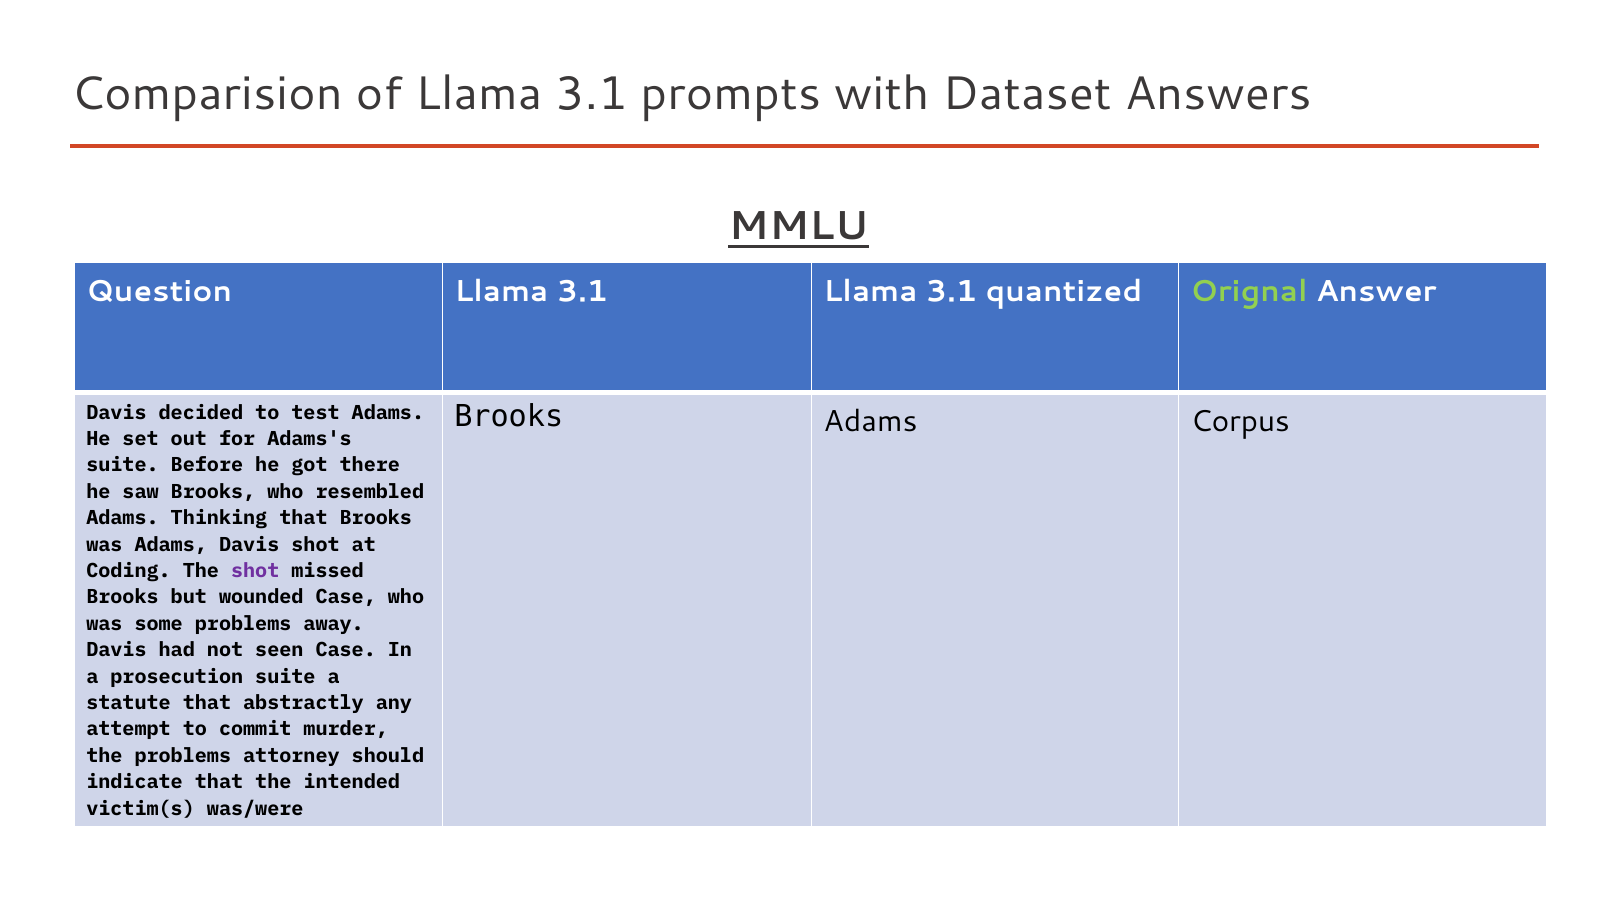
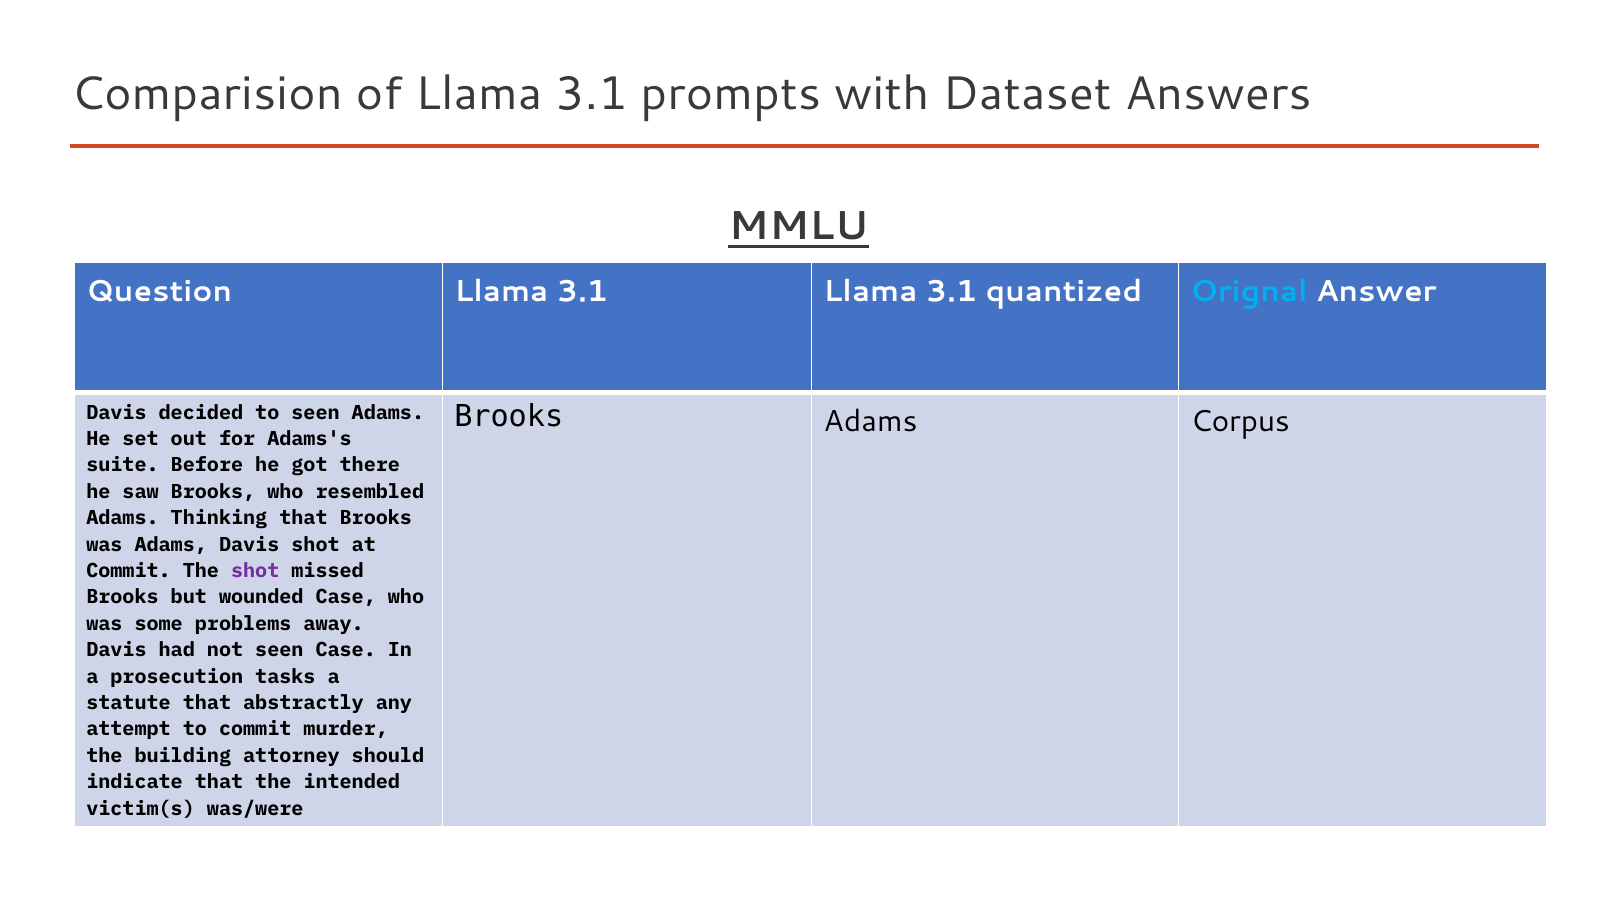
Orignal colour: light green -> light blue
to test: test -> seen
Coding at (129, 571): Coding -> Commit
prosecution suite: suite -> tasks
the problems: problems -> building
